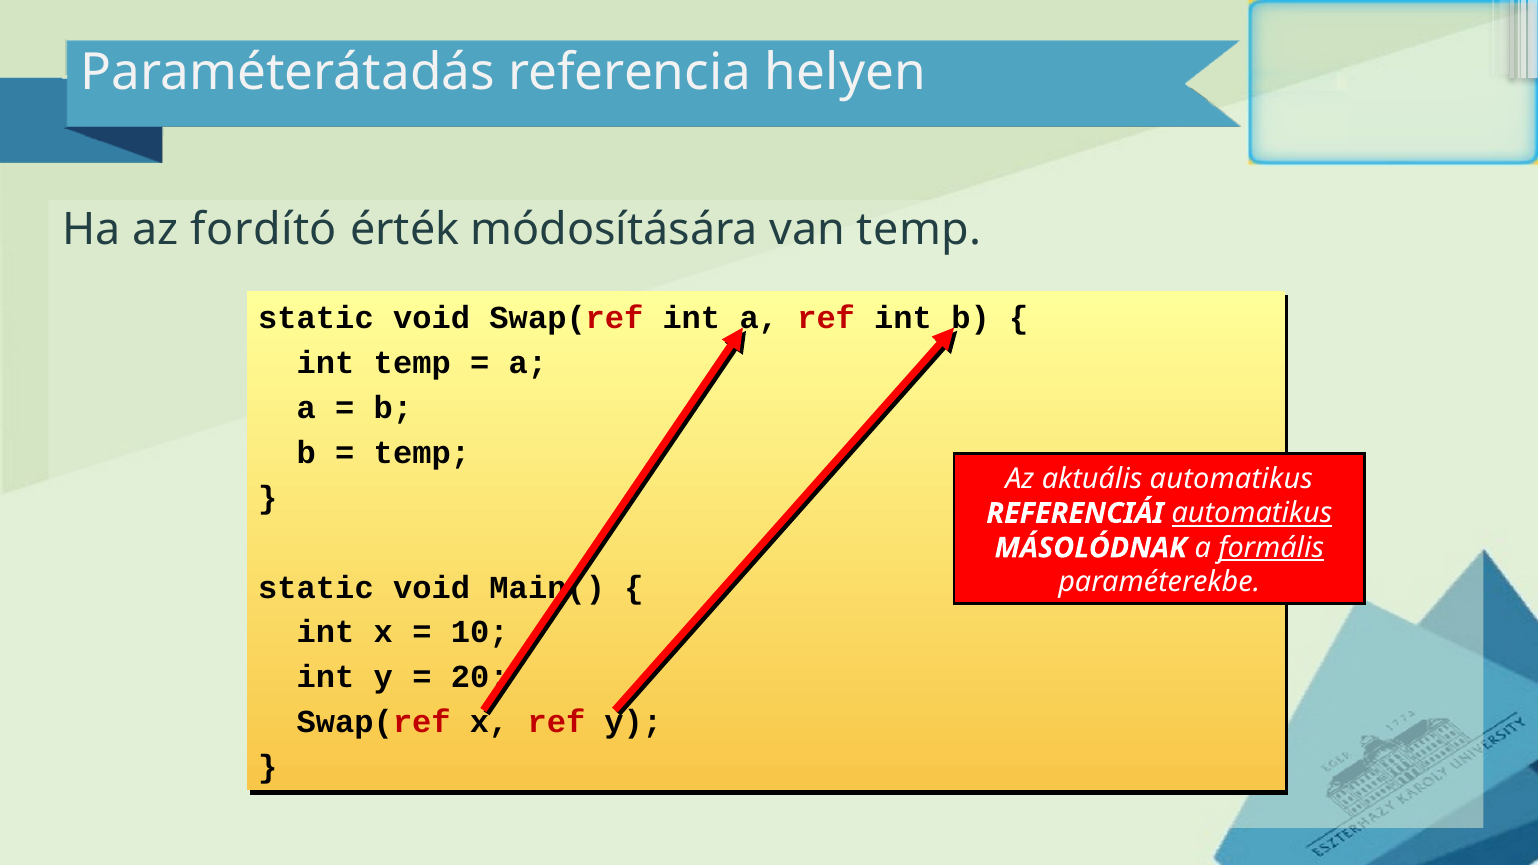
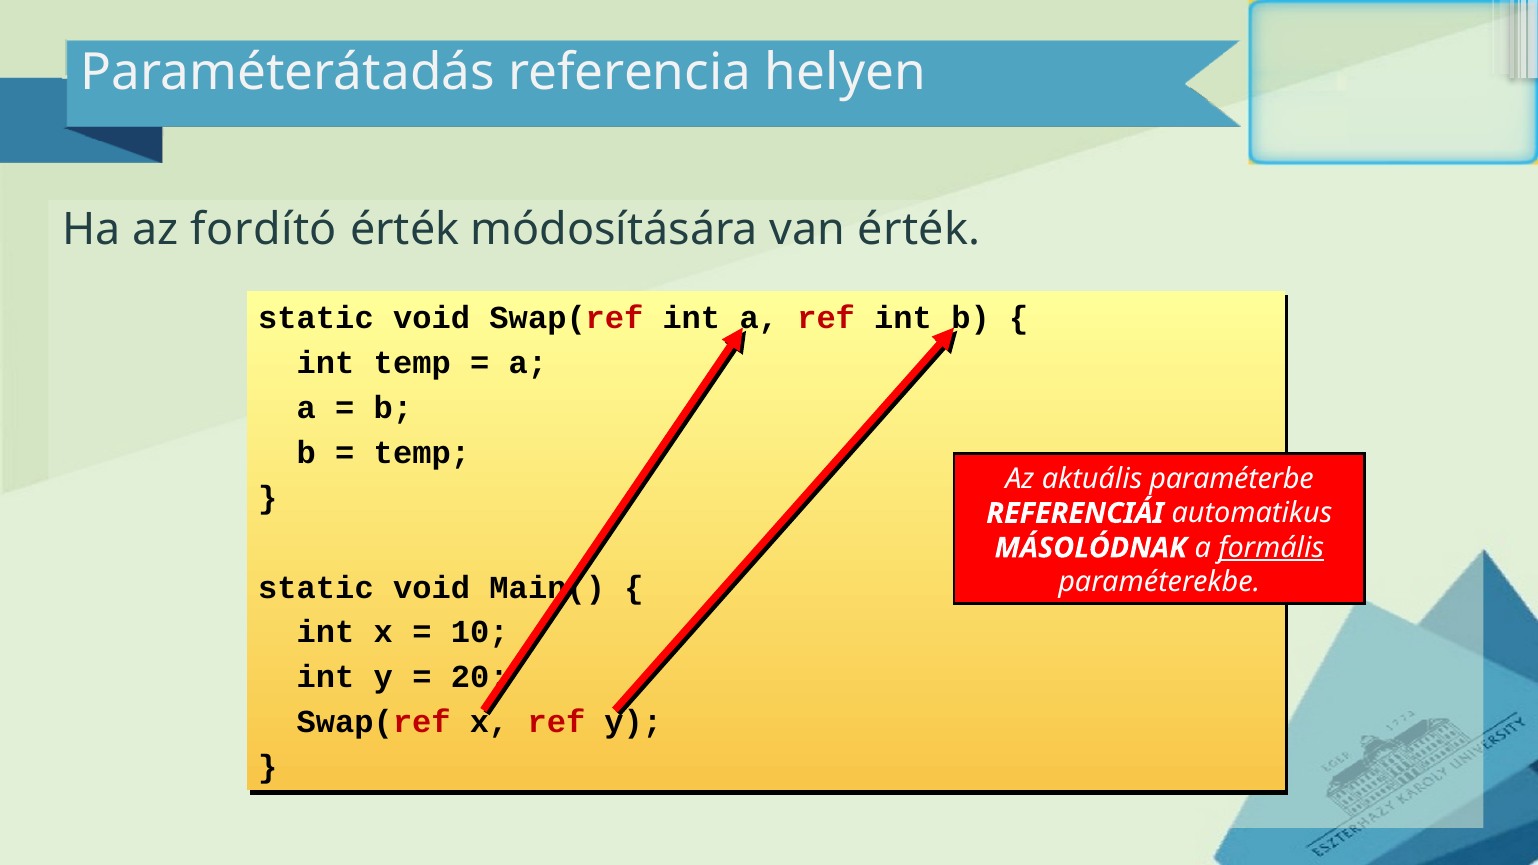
van temp: temp -> érték
aktuális automatikus: automatikus -> paraméterbe
automatikus at (1252, 513) underline: present -> none
